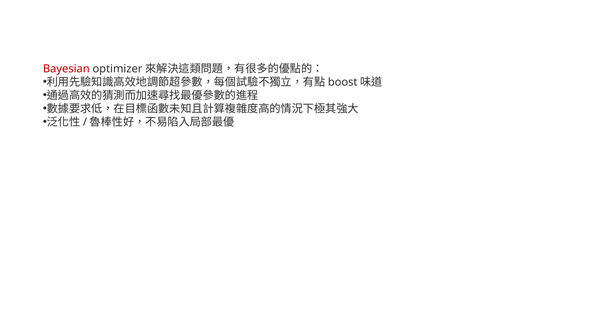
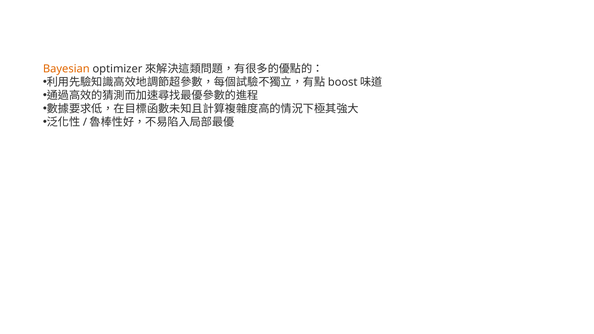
Bayesian colour: red -> orange
